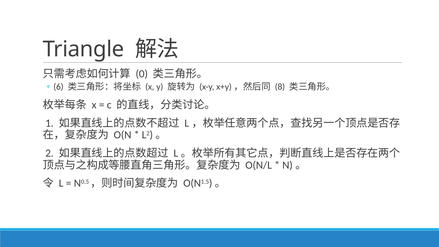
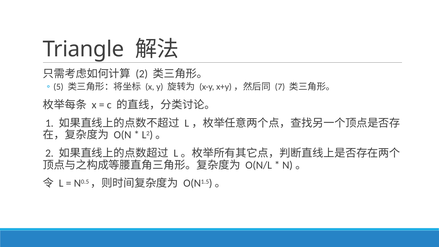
0 at (142, 74): 0 -> 2
6: 6 -> 5
8: 8 -> 7
